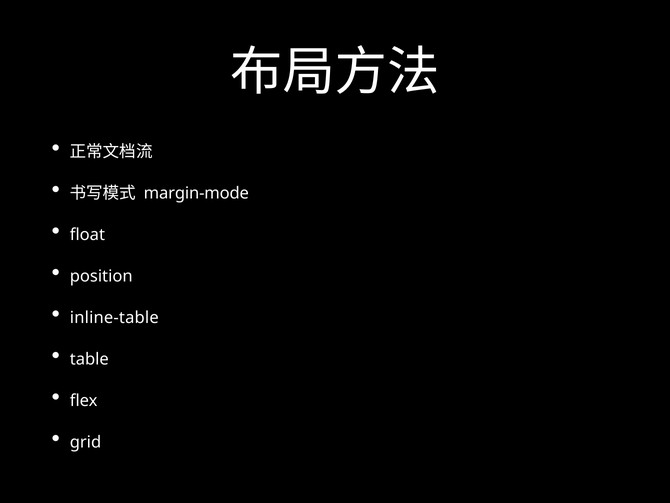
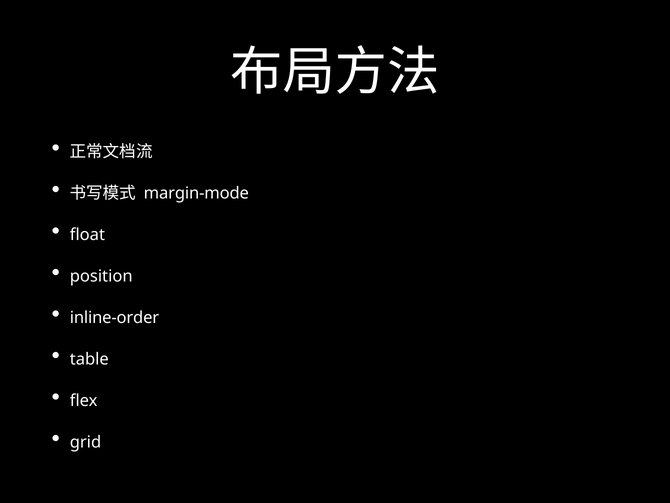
inline-table: inline-table -> inline-order
